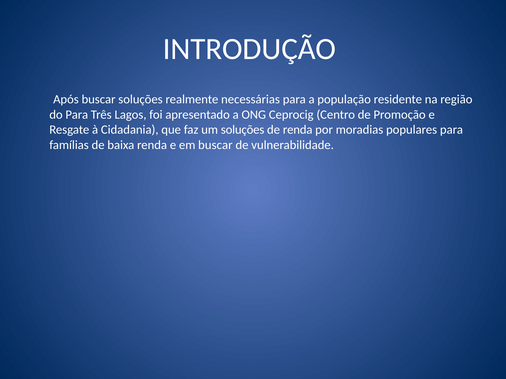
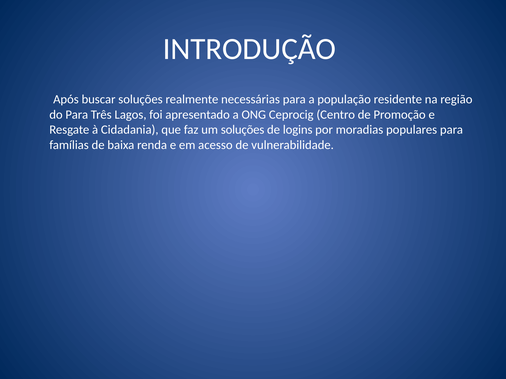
de renda: renda -> logins
em buscar: buscar -> acesso
